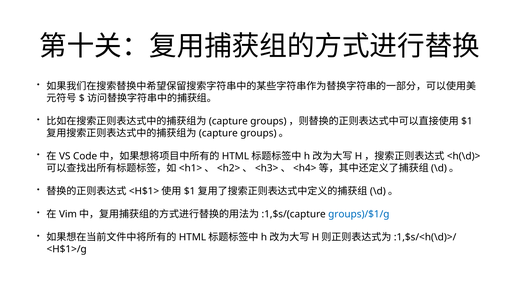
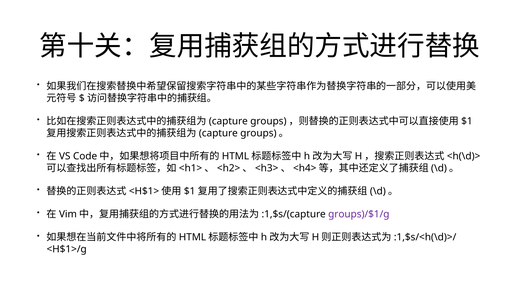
groups)/$1/g colour: blue -> purple
